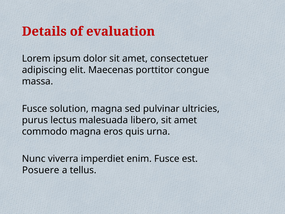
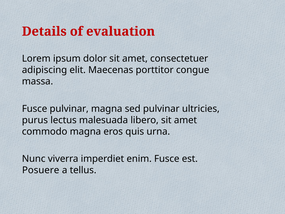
Fusce solution: solution -> pulvinar
